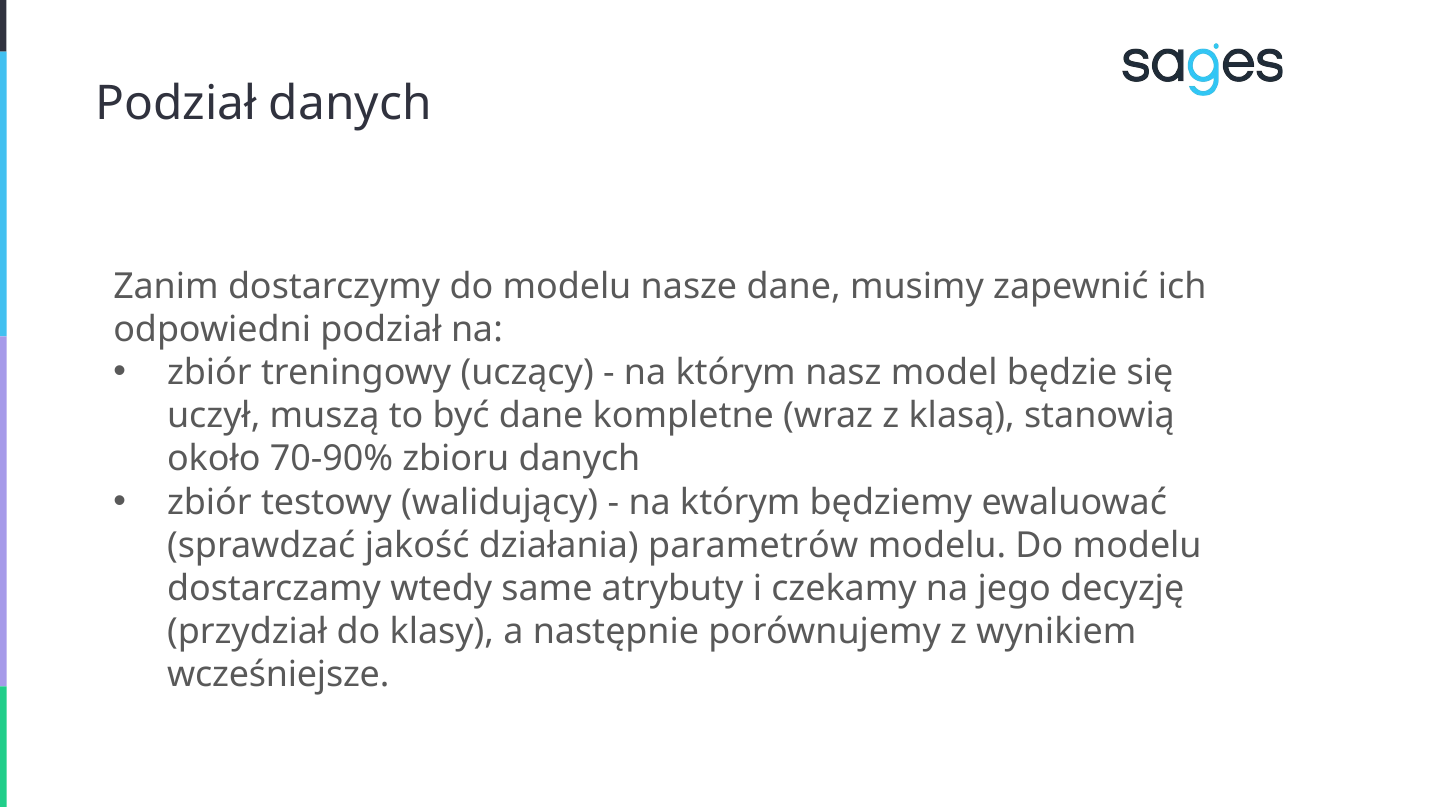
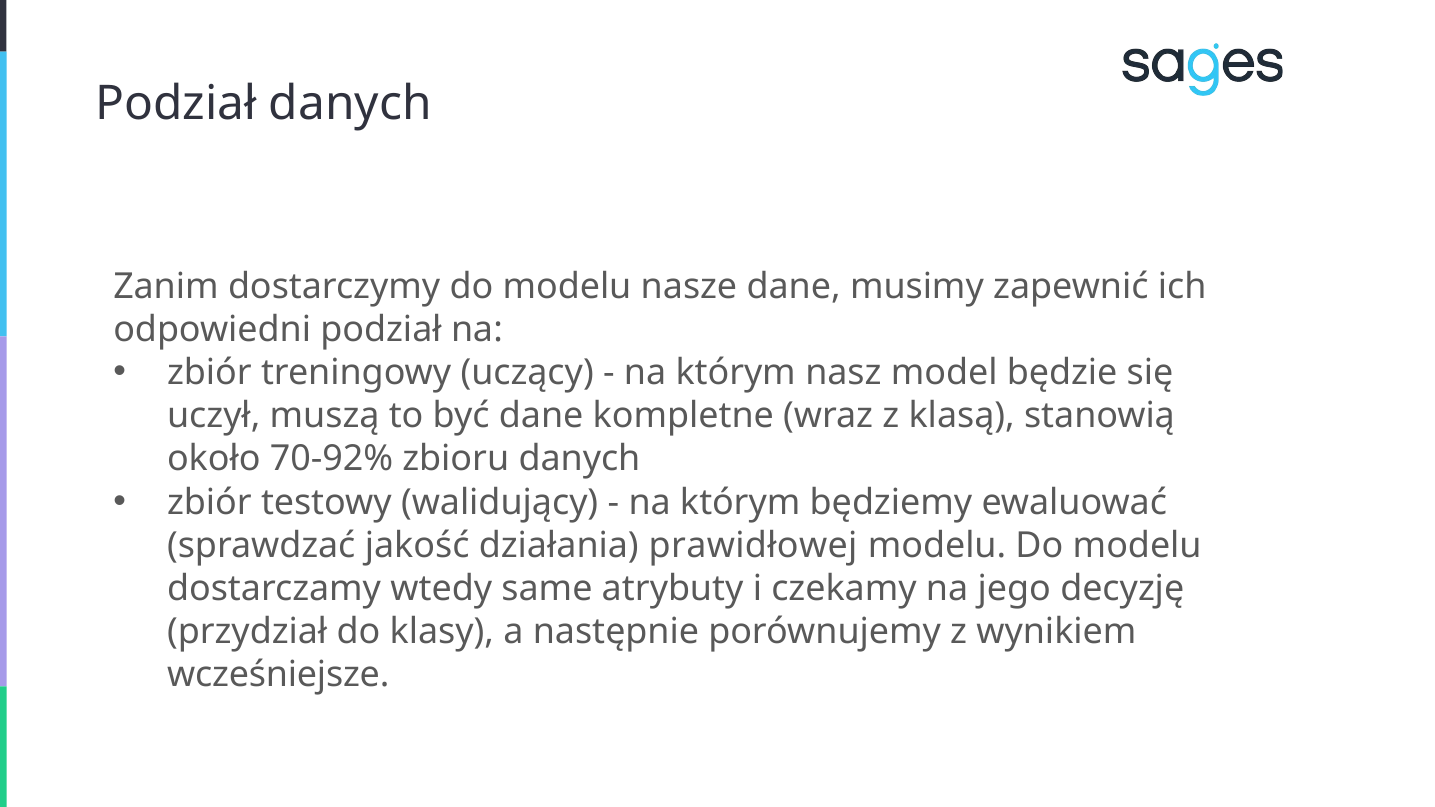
70-90%: 70-90% -> 70-92%
parametrów: parametrów -> prawidłowej
